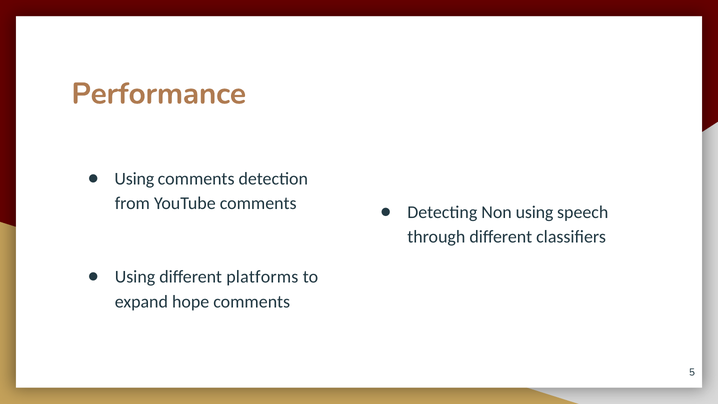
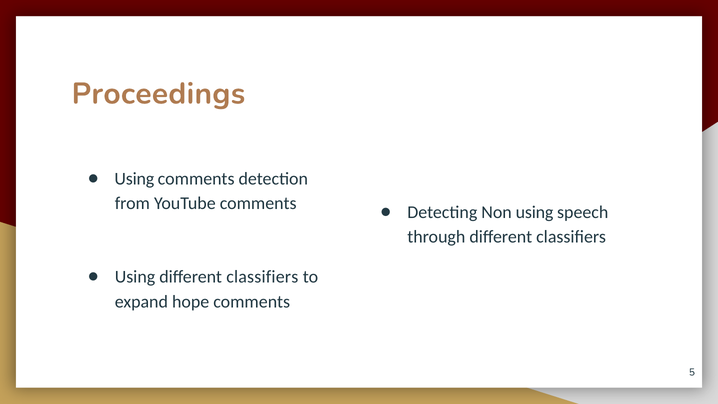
Performance: Performance -> Proceedings
Using different platforms: platforms -> classifiers
